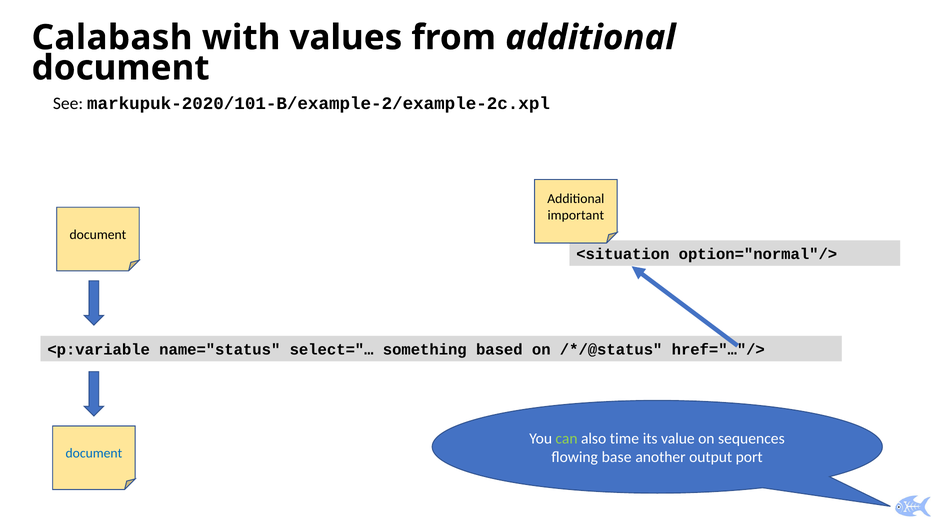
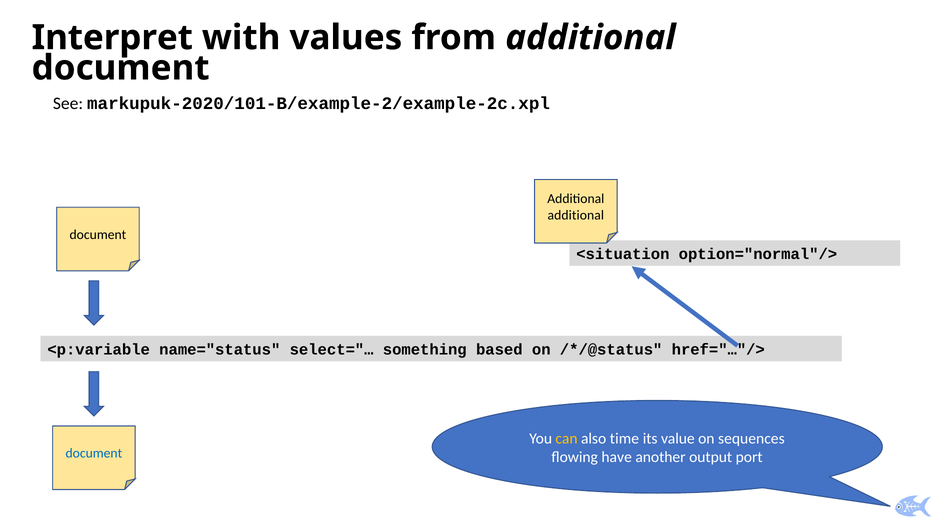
Calabash: Calabash -> Interpret
important at (576, 215): important -> additional
can colour: light green -> yellow
base: base -> have
